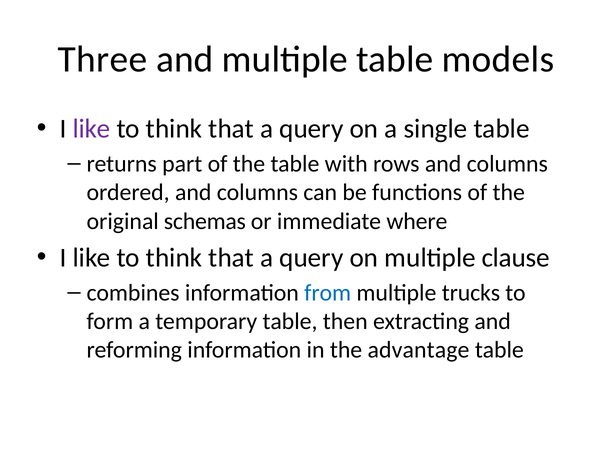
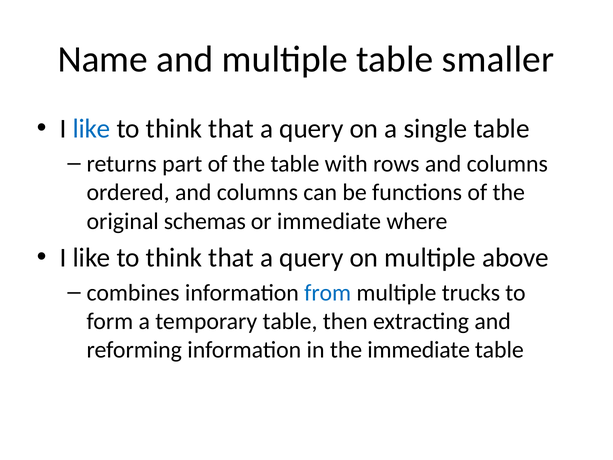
Three: Three -> Name
models: models -> smaller
like at (92, 129) colour: purple -> blue
clause: clause -> above
the advantage: advantage -> immediate
